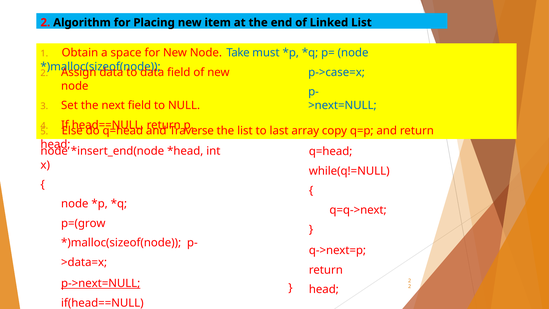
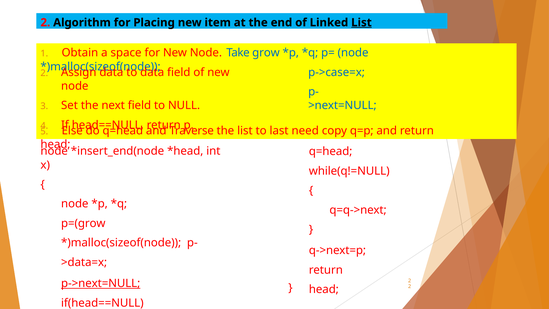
List at (361, 23) underline: none -> present
must: must -> grow
array: array -> need
